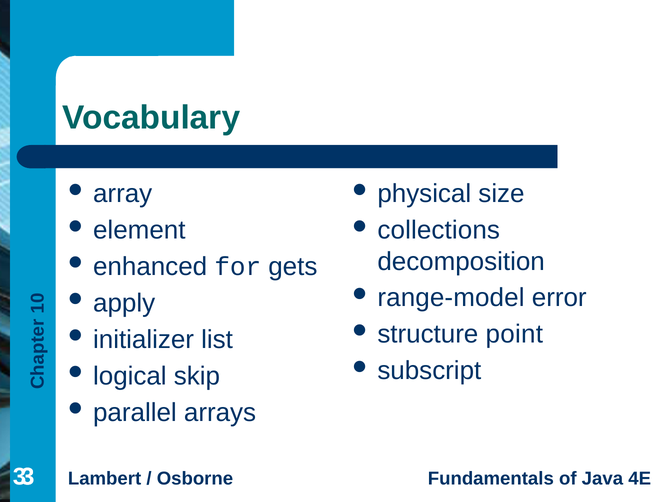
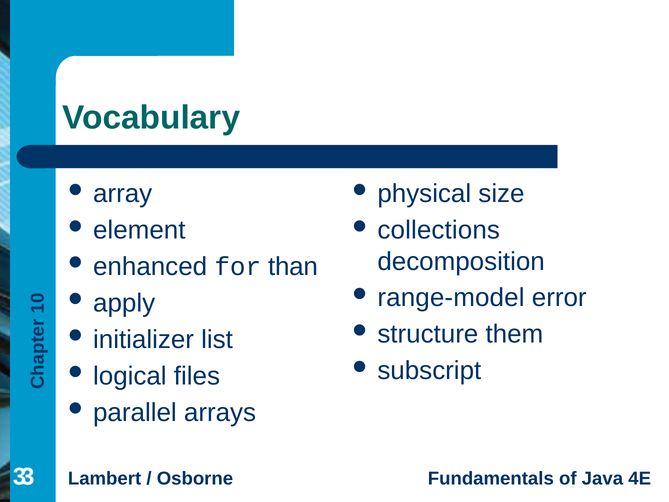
gets: gets -> than
point: point -> them
skip: skip -> files
